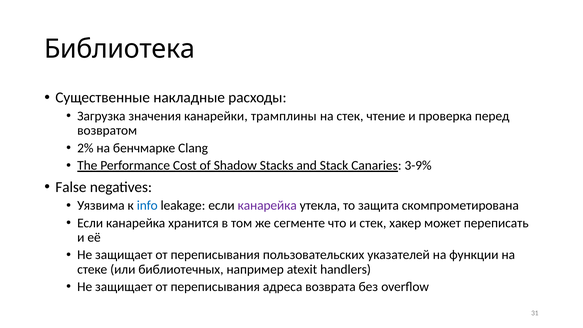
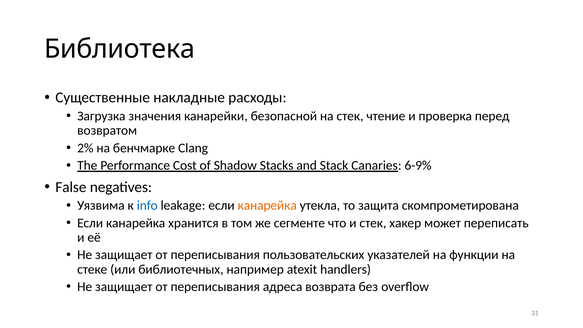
трамплины: трамплины -> безопасной
3-9%: 3-9% -> 6-9%
канарейка at (267, 205) colour: purple -> orange
